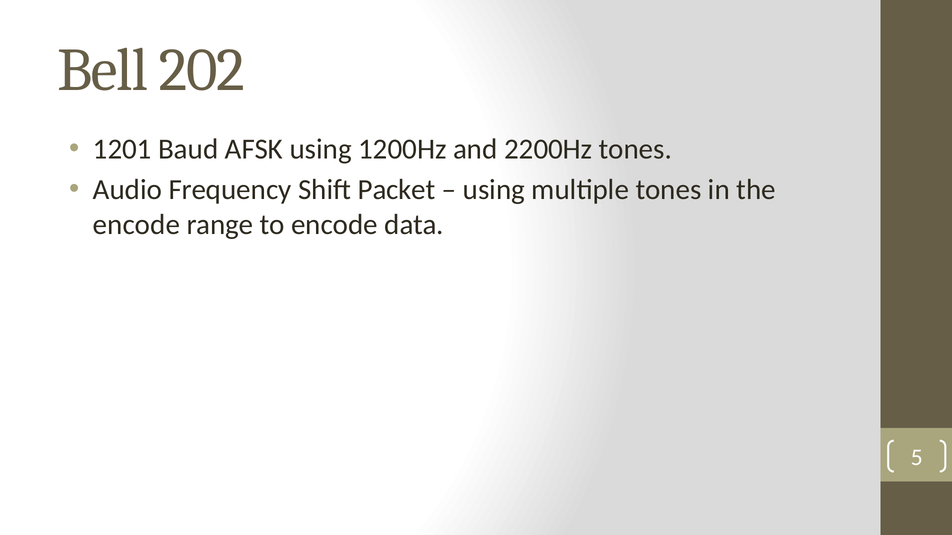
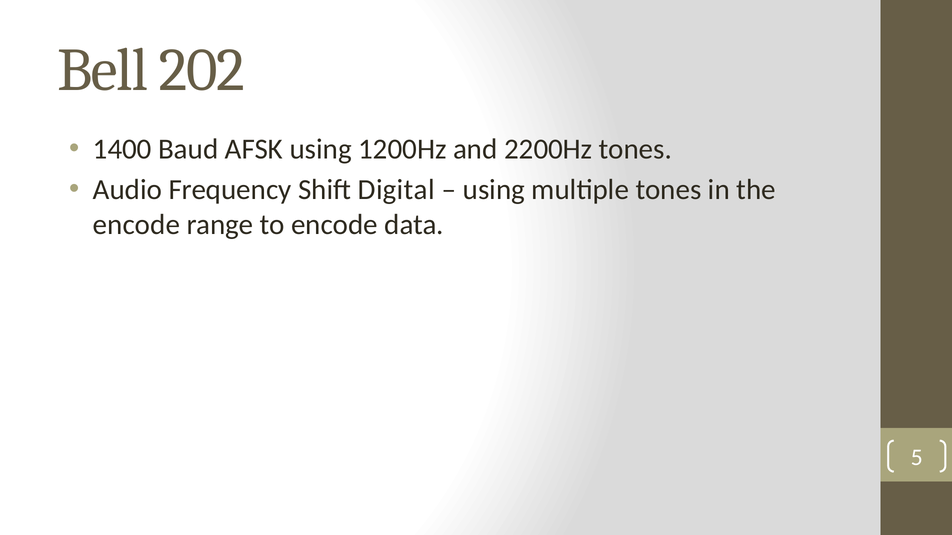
1201: 1201 -> 1400
Packet: Packet -> Digital
